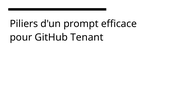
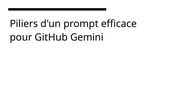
Tenant: Tenant -> Gemini
